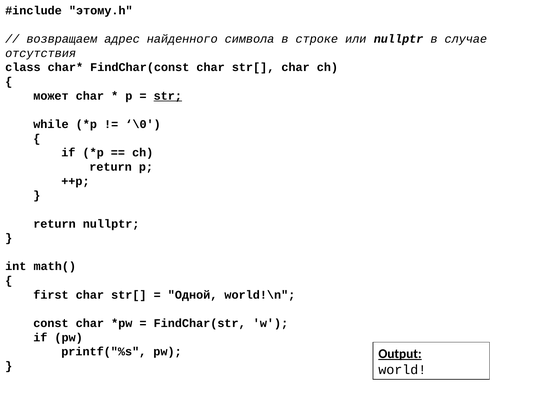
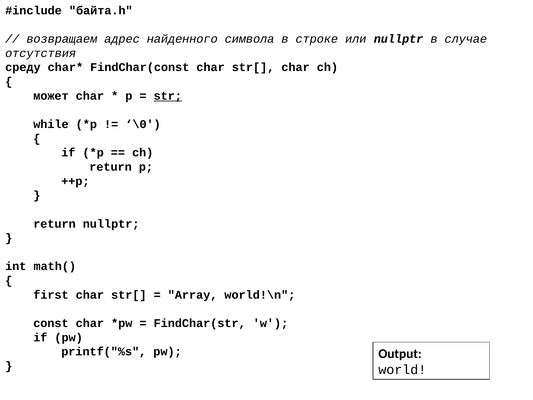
этому.h: этому.h -> байта.h
class: class -> среду
Одной: Одной -> Array
Output underline: present -> none
